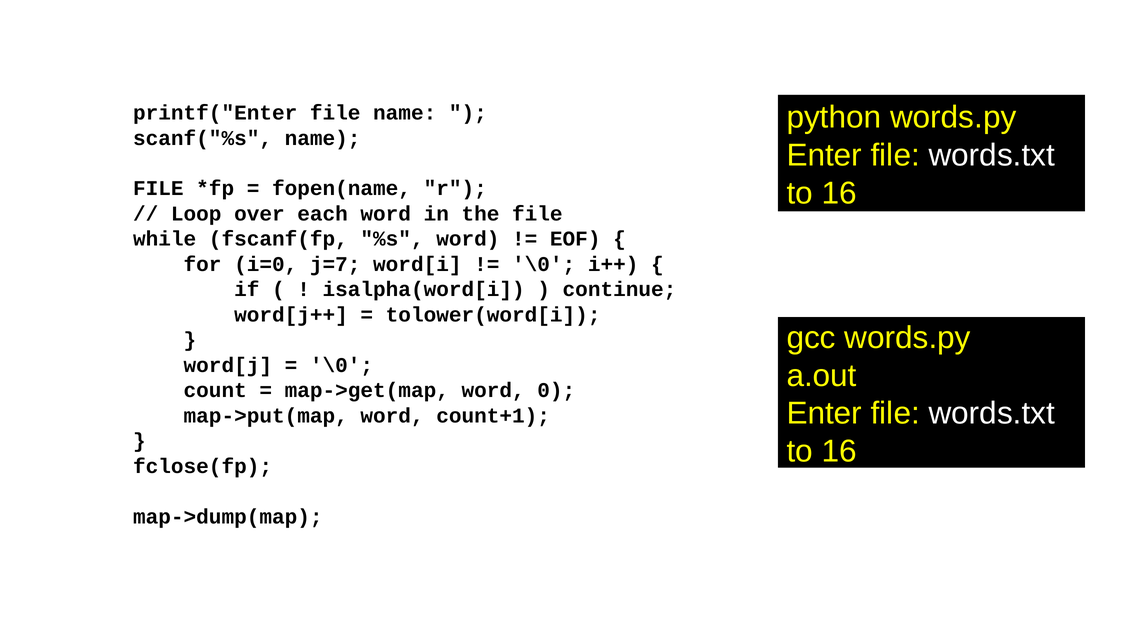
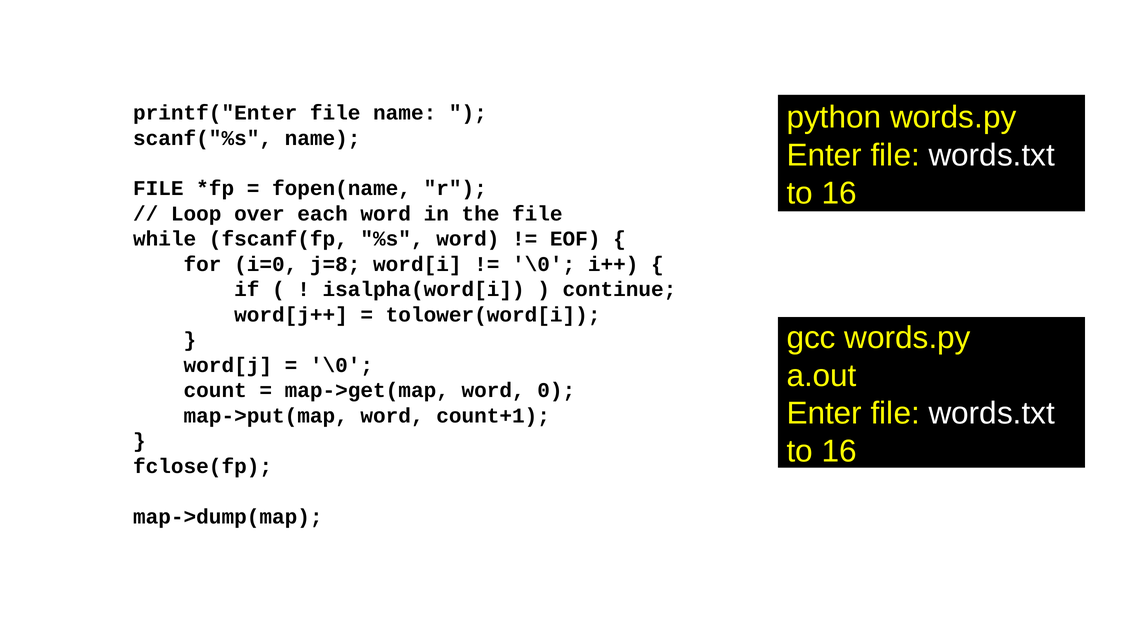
j=7: j=7 -> j=8
